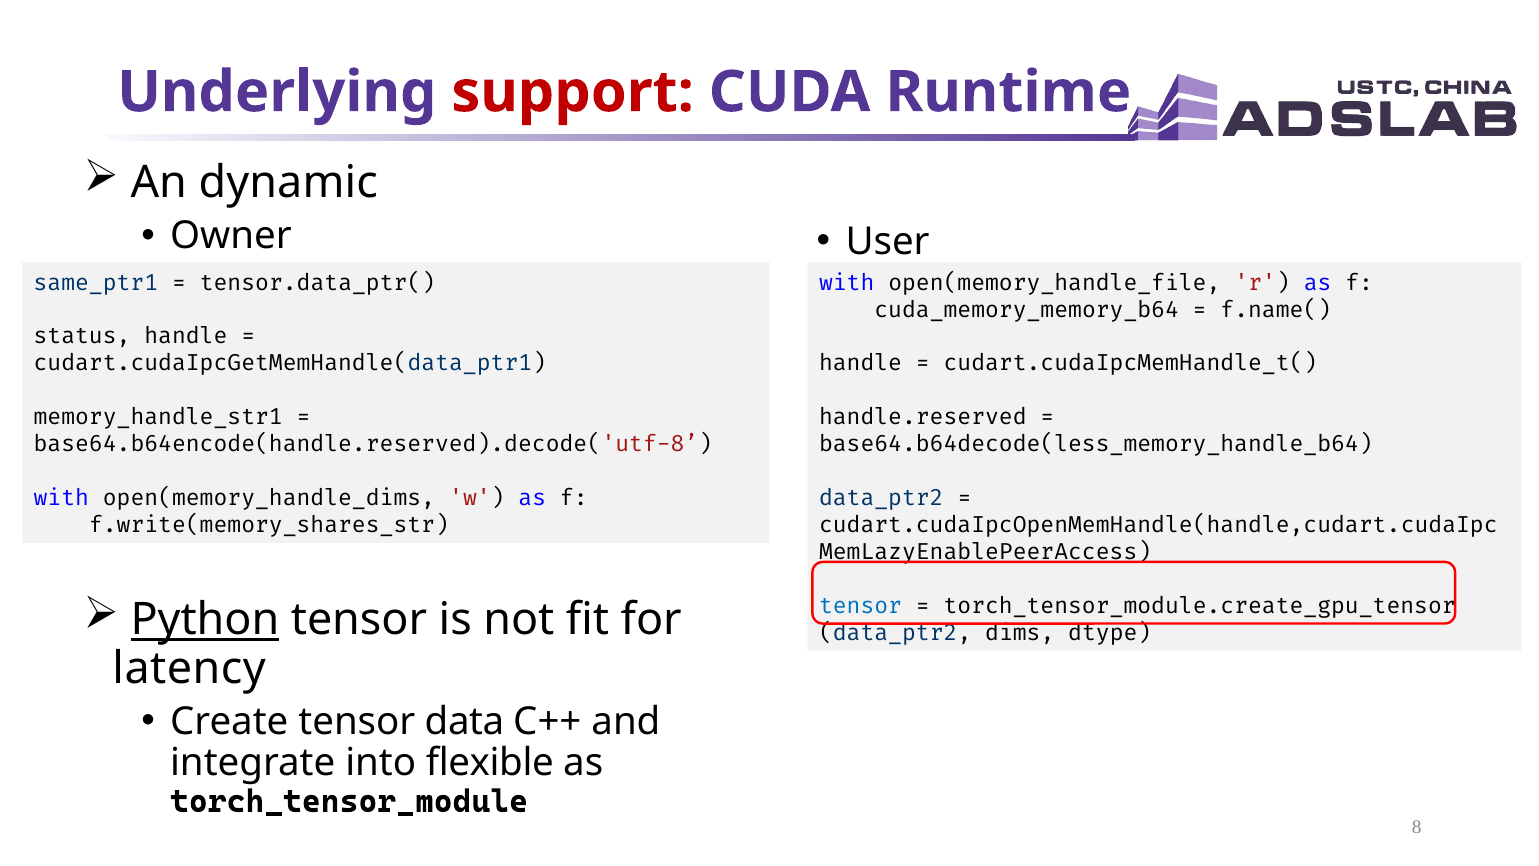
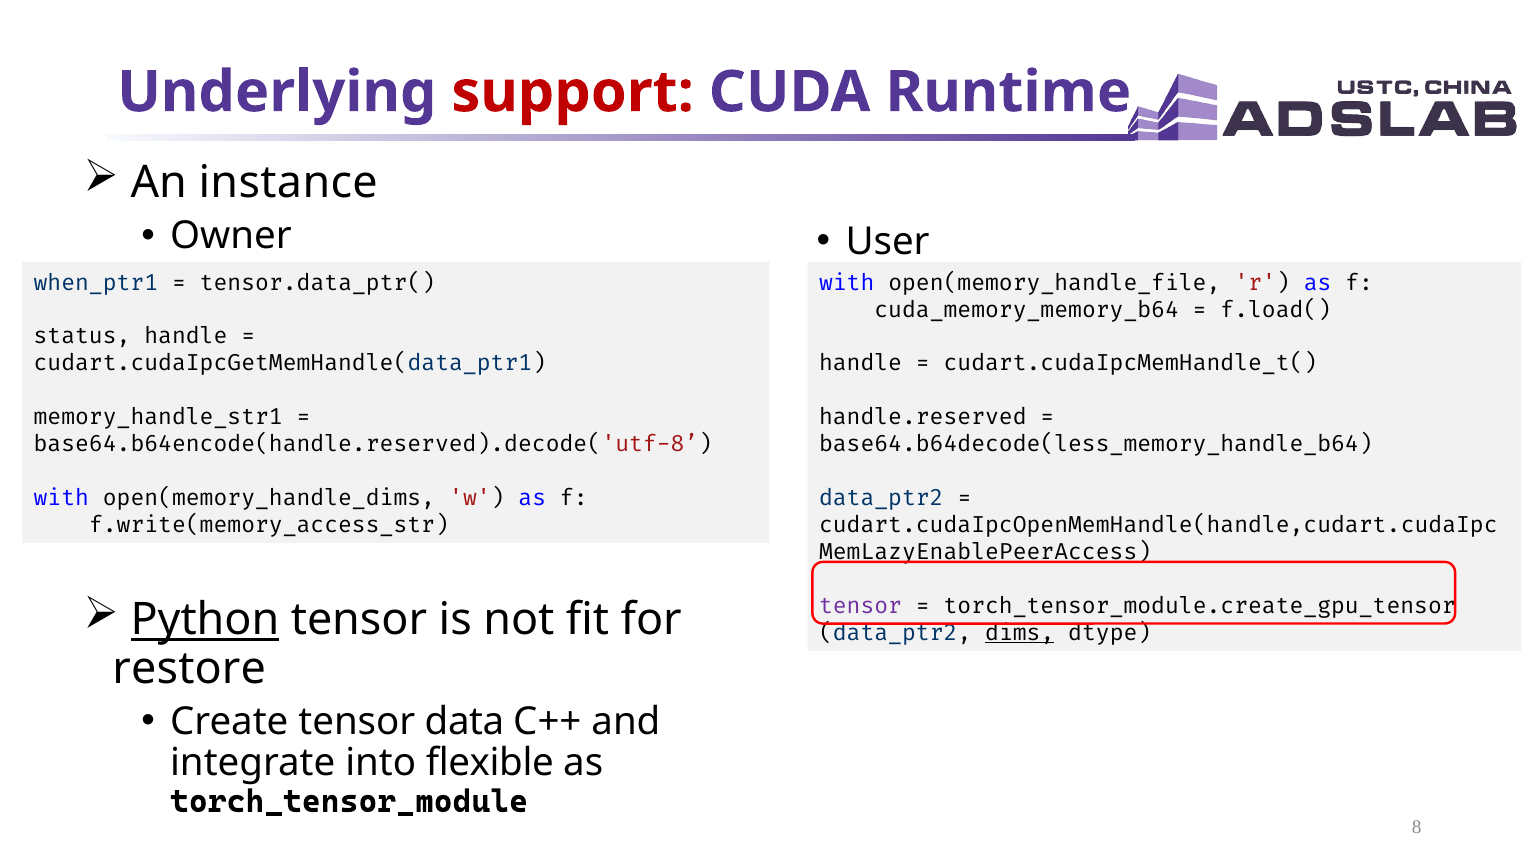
dynamic: dynamic -> instance
same_ptr1: same_ptr1 -> when_ptr1
f.name(: f.name( -> f.load(
f.write(memory_shares_str: f.write(memory_shares_str -> f.write(memory_access_str
tensor at (861, 606) colour: blue -> purple
dims underline: none -> present
latency: latency -> restore
